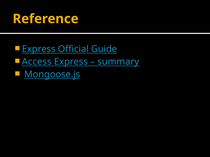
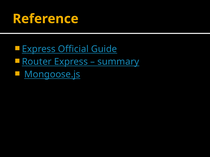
Access: Access -> Router
